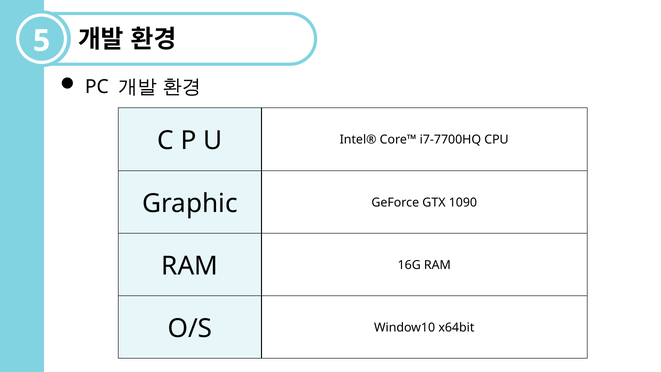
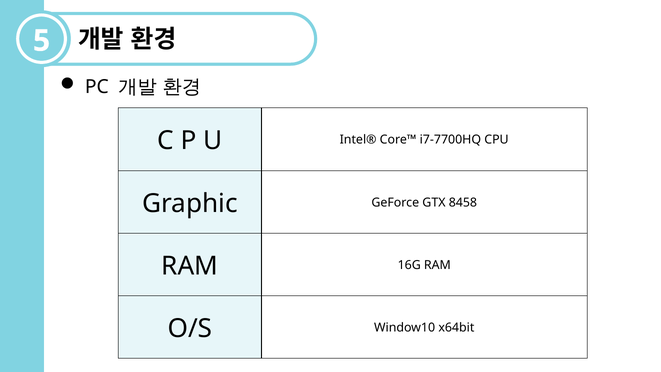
1090: 1090 -> 8458
